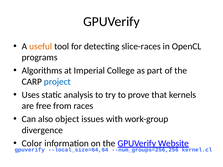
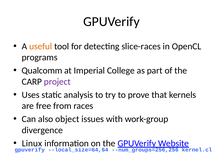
Algorithms: Algorithms -> Qualcomm
project colour: blue -> purple
Color: Color -> Linux
